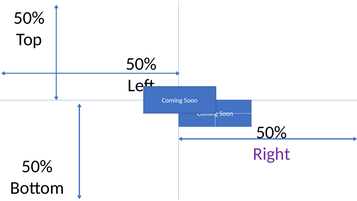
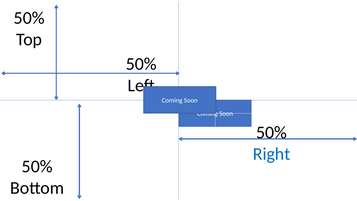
Right colour: purple -> blue
